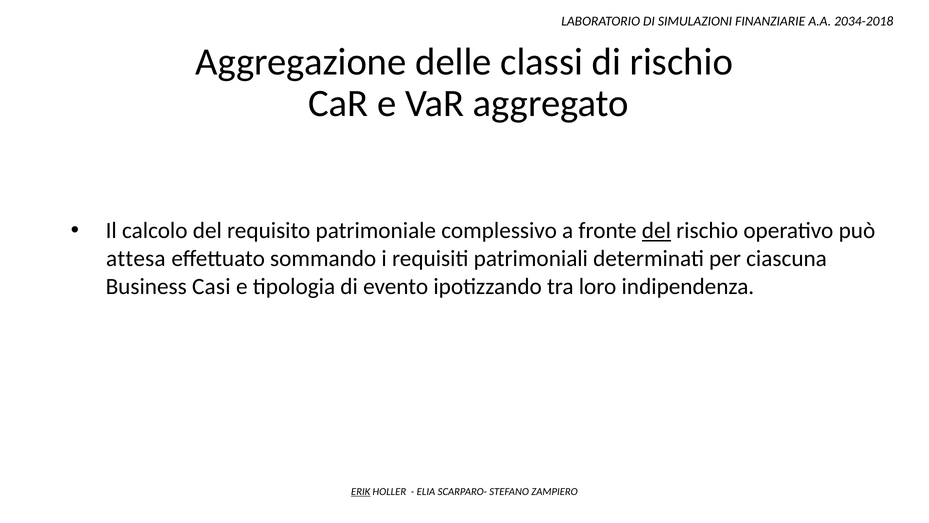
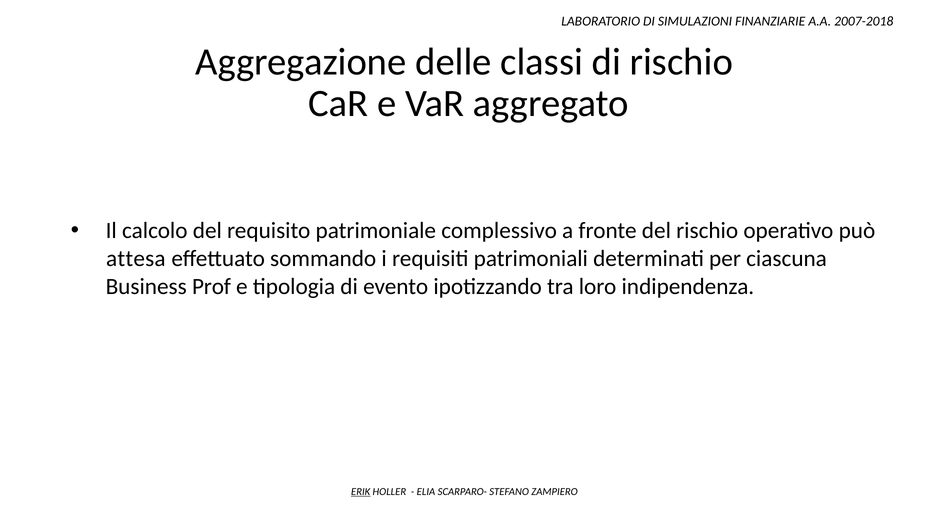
2034-2018: 2034-2018 -> 2007-2018
del at (656, 231) underline: present -> none
Casi: Casi -> Prof
